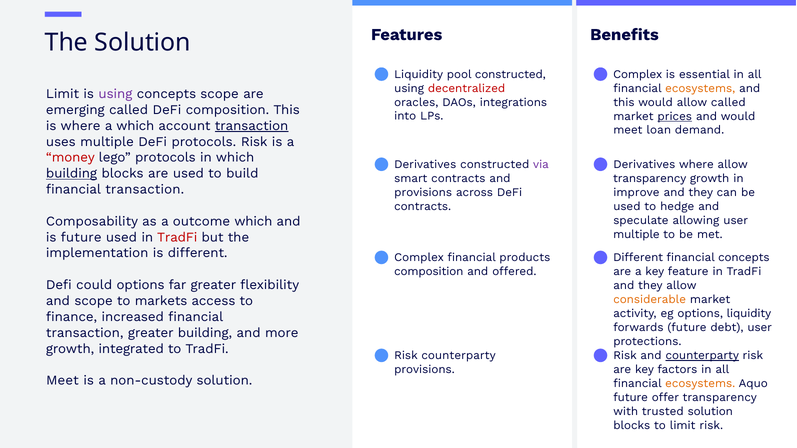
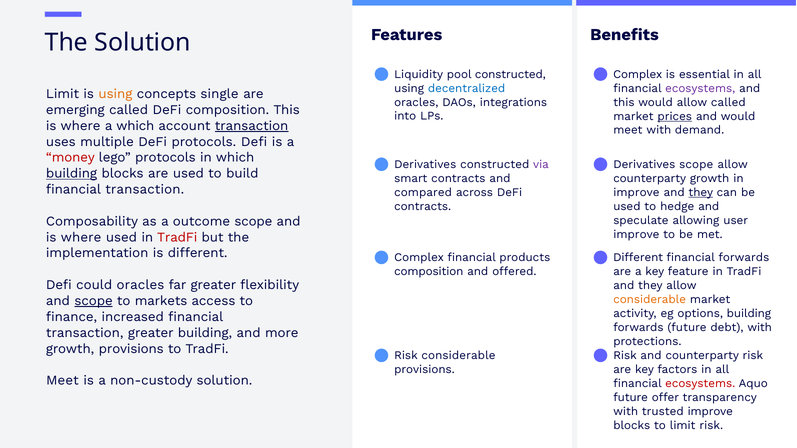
decentralized colour: red -> blue
ecosystems at (700, 88) colour: orange -> purple
using at (115, 94) colour: purple -> orange
concepts scope: scope -> single
meet loan: loan -> with
protocols Risk: Risk -> Defi
Derivatives where: where -> scope
transparency at (650, 179): transparency -> counterparty
provisions at (423, 193): provisions -> compared
they at (701, 193) underline: none -> present
outcome which: which -> scope
multiple at (636, 234): multiple -> improve
future at (81, 237): future -> where
financial concepts: concepts -> forwards
could options: options -> oracles
scope at (94, 301) underline: none -> present
options liquidity: liquidity -> building
debt user: user -> with
growth integrated: integrated -> provisions
Risk counterparty: counterparty -> considerable
counterparty at (702, 356) underline: present -> none
ecosystems at (700, 384) colour: orange -> red
trusted solution: solution -> improve
